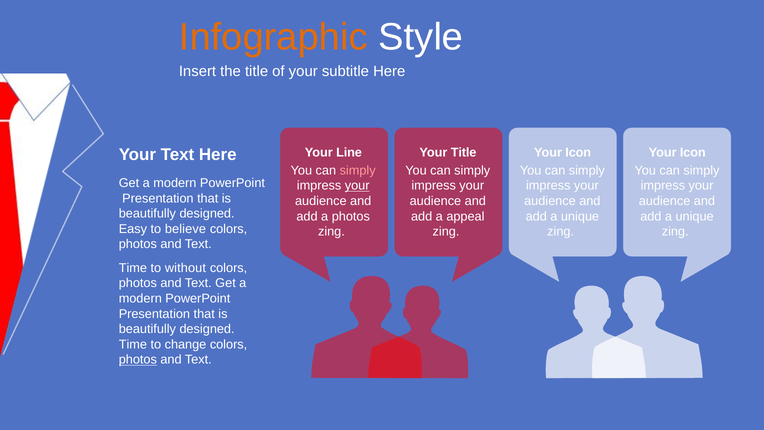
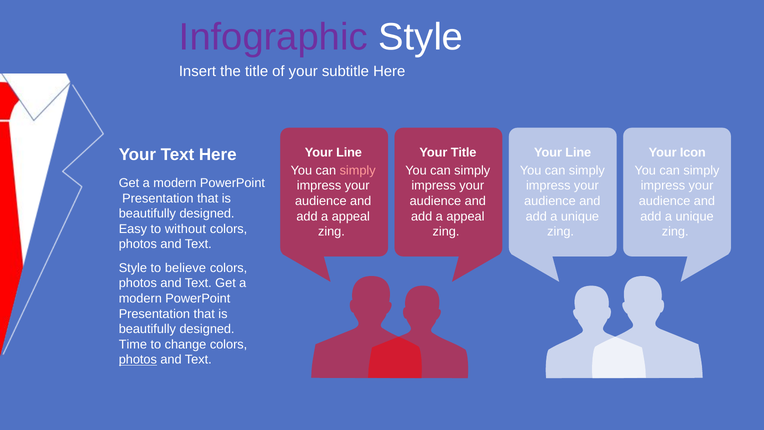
Infographic colour: orange -> purple
Icon at (578, 152): Icon -> Line
your at (357, 186) underline: present -> none
photos at (351, 216): photos -> appeal
believe: believe -> without
Time at (133, 268): Time -> Style
without: without -> believe
